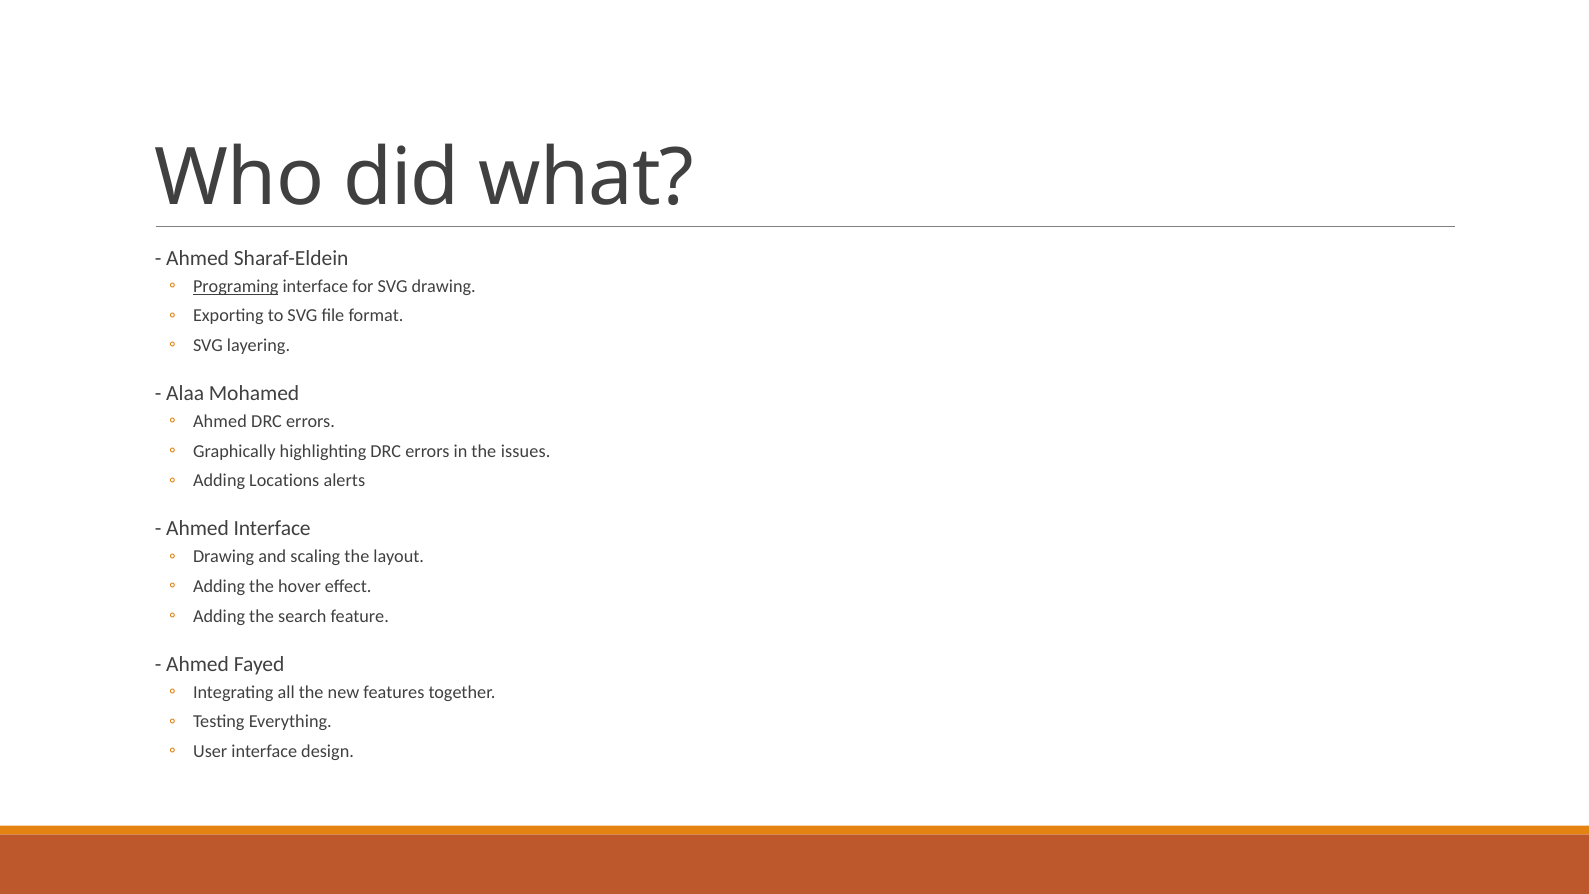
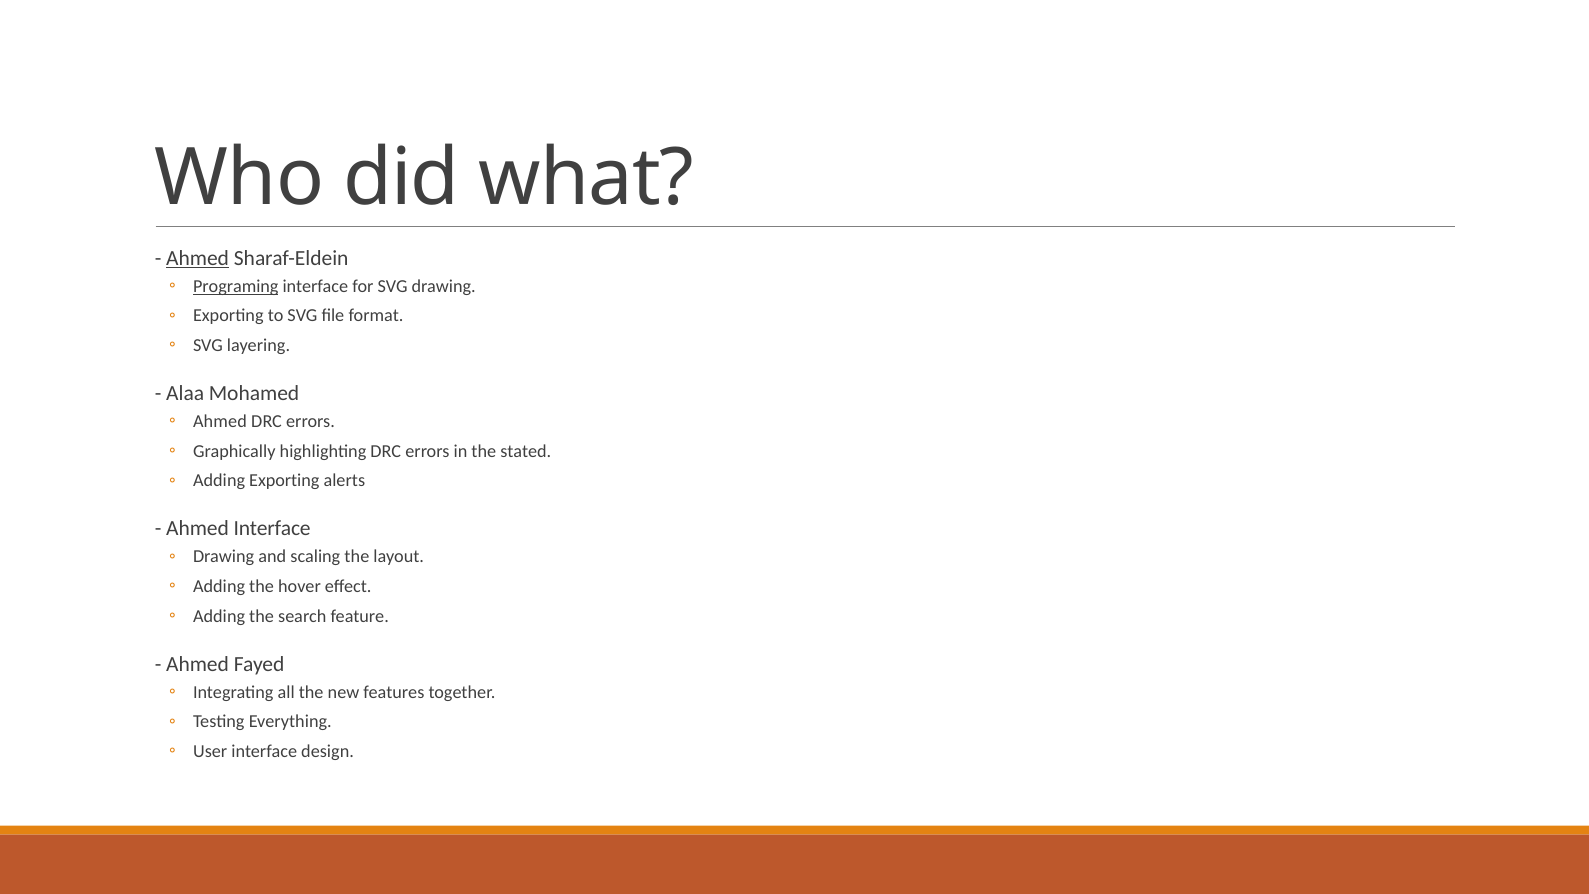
Ahmed at (198, 258) underline: none -> present
issues: issues -> stated
Adding Locations: Locations -> Exporting
